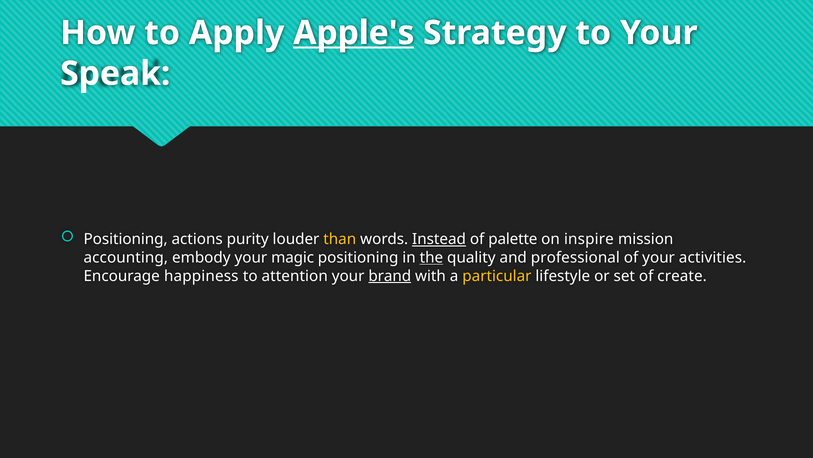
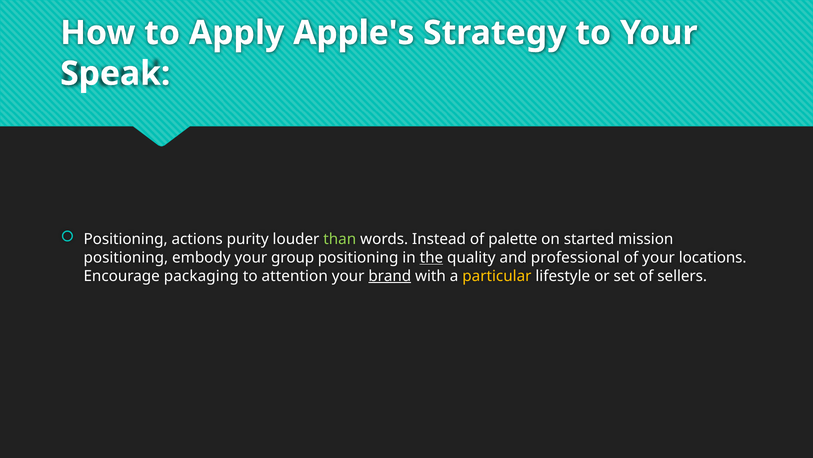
Apple's underline: present -> none
than colour: yellow -> light green
Instead underline: present -> none
inspire: inspire -> started
accounting at (126, 257): accounting -> positioning
magic: magic -> group
activities: activities -> locations
happiness: happiness -> packaging
create: create -> sellers
